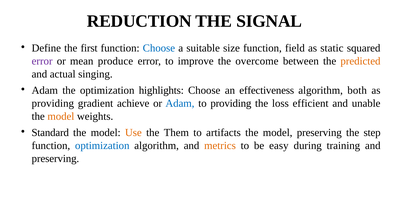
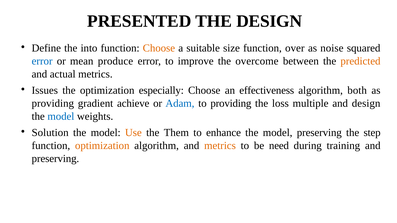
REDUCTION: REDUCTION -> PRESENTED
THE SIGNAL: SIGNAL -> DESIGN
first: first -> into
Choose at (159, 48) colour: blue -> orange
field: field -> over
static: static -> noise
error at (42, 61) colour: purple -> blue
actual singing: singing -> metrics
Adam at (45, 91): Adam -> Issues
highlights: highlights -> especially
efficient: efficient -> multiple
and unable: unable -> design
model at (61, 116) colour: orange -> blue
Standard: Standard -> Solution
artifacts: artifacts -> enhance
optimization at (102, 146) colour: blue -> orange
easy: easy -> need
